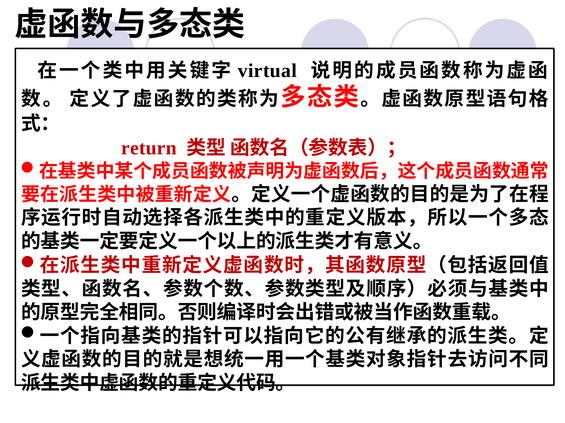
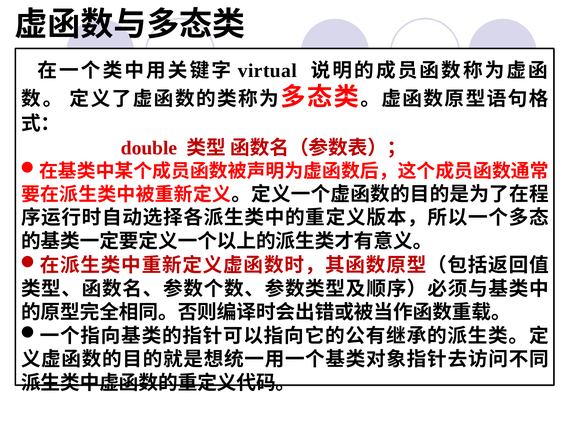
return: return -> double
